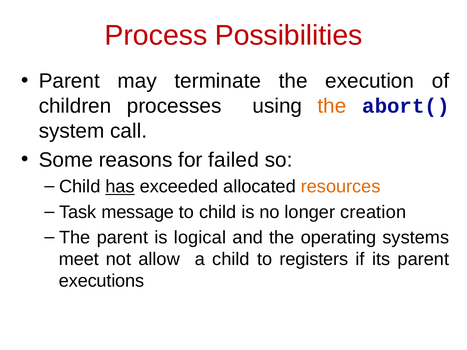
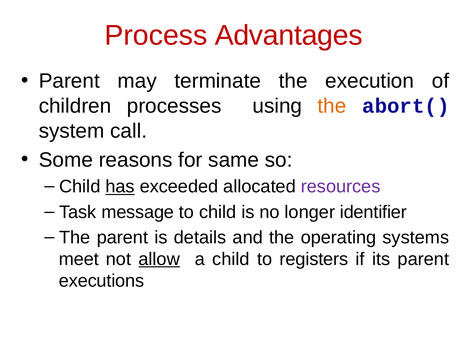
Possibilities: Possibilities -> Advantages
failed: failed -> same
resources colour: orange -> purple
creation: creation -> identifier
logical: logical -> details
allow underline: none -> present
